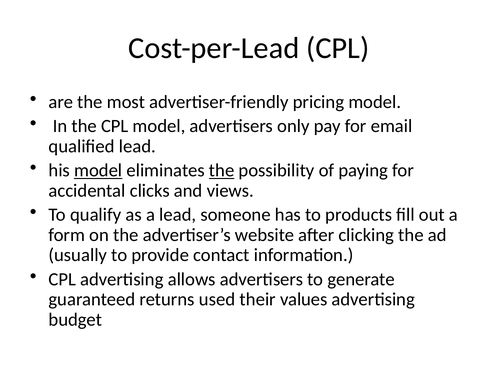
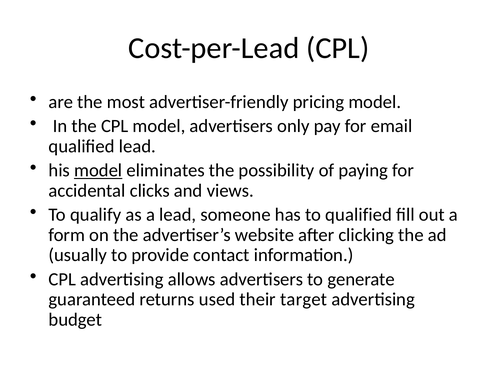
the at (222, 171) underline: present -> none
to products: products -> qualified
values: values -> target
